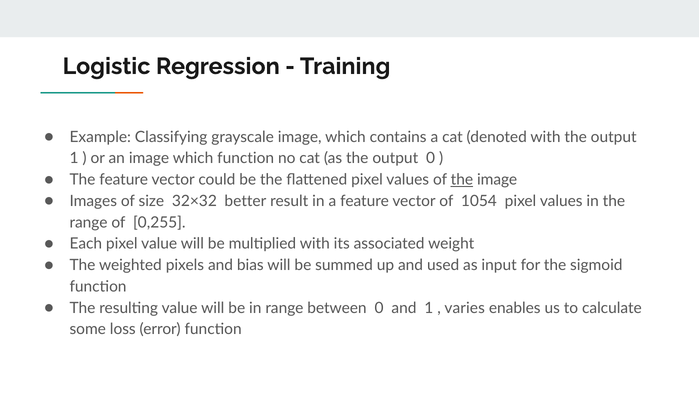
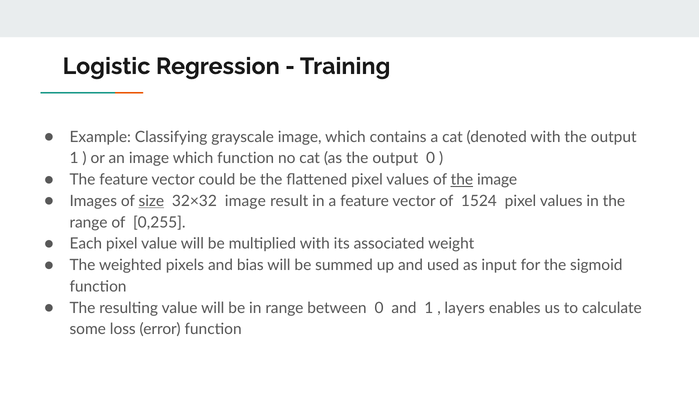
size underline: none -> present
32×32 better: better -> image
1054: 1054 -> 1524
varies: varies -> layers
